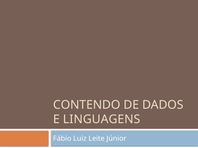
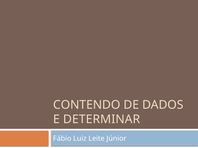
LINGUAGENS: LINGUAGENS -> DETERMINAR
